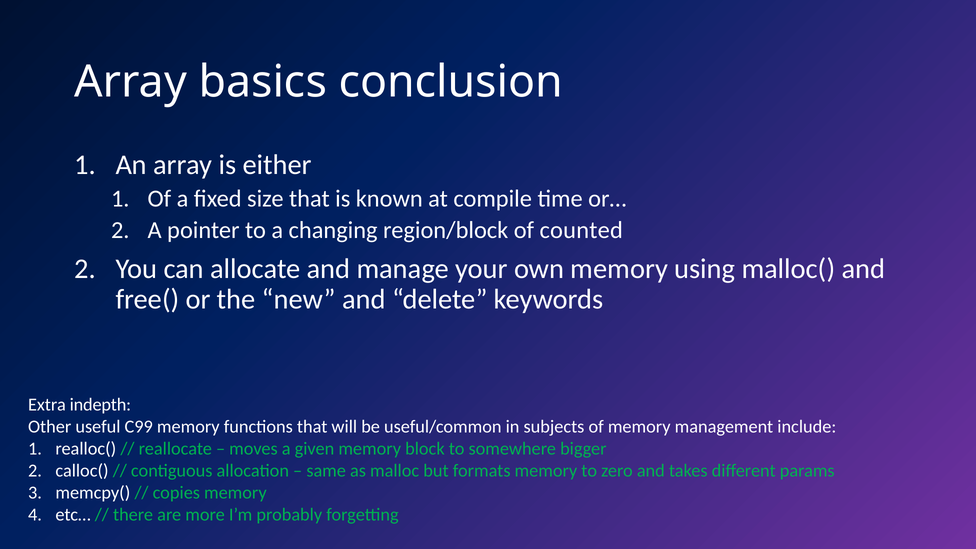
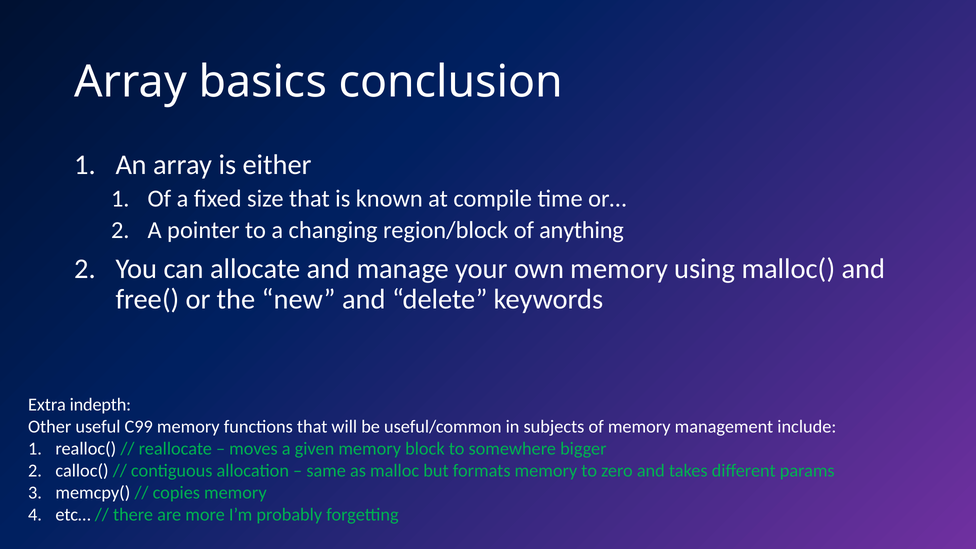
counted: counted -> anything
